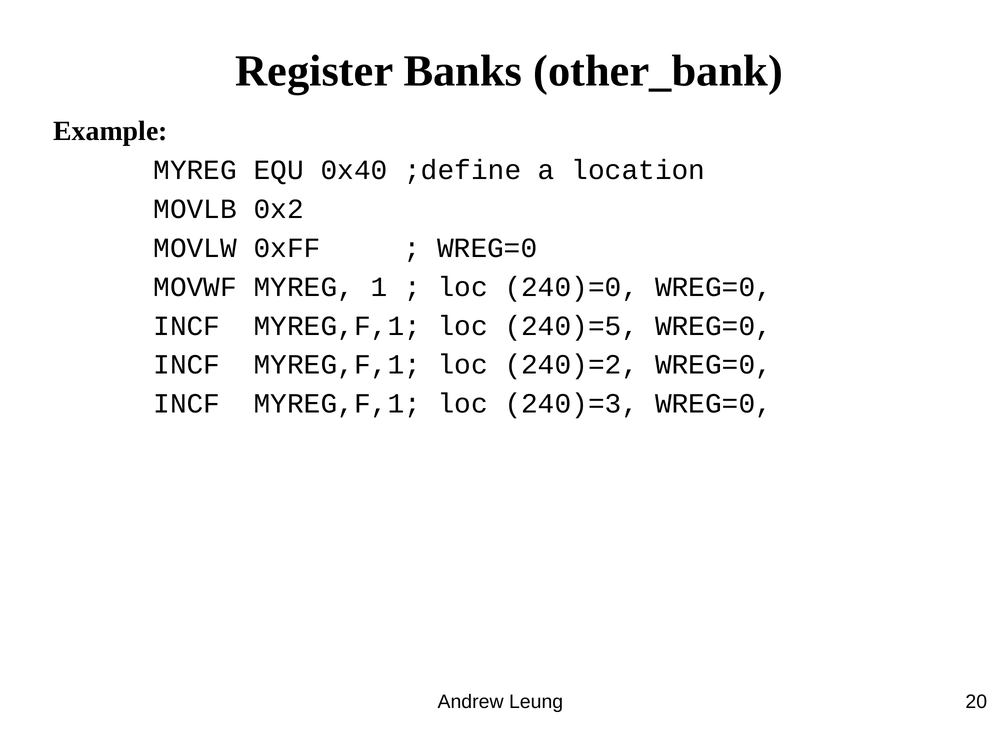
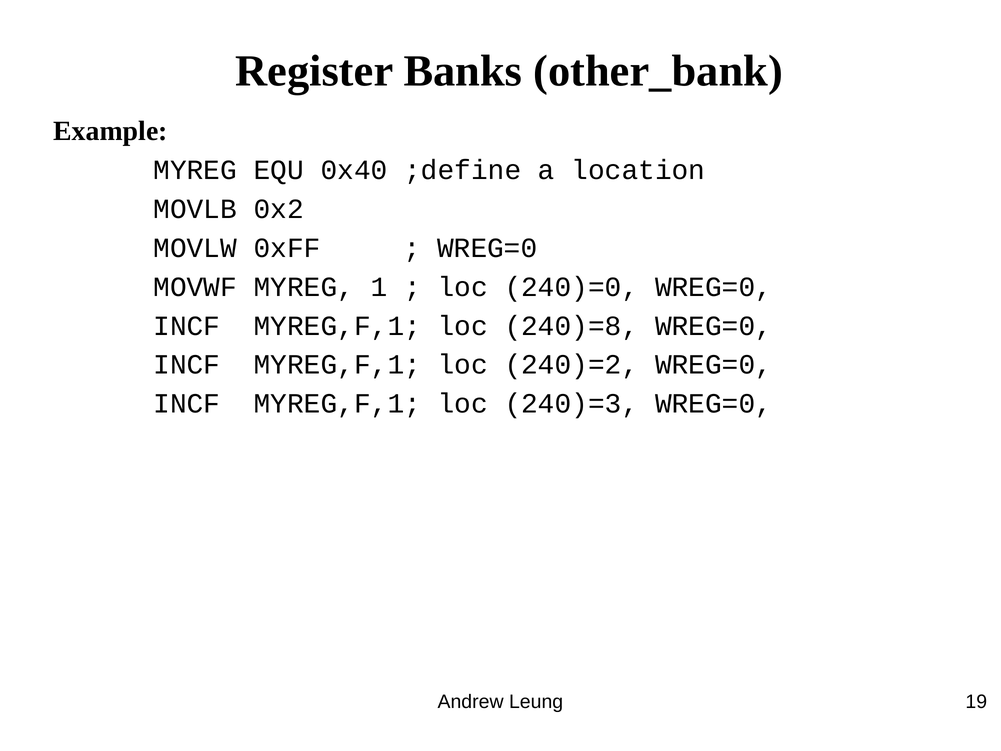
240)=5: 240)=5 -> 240)=8
20: 20 -> 19
